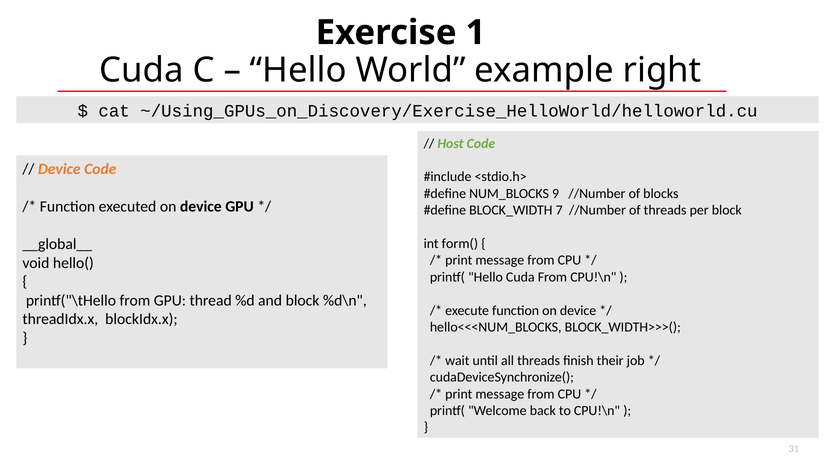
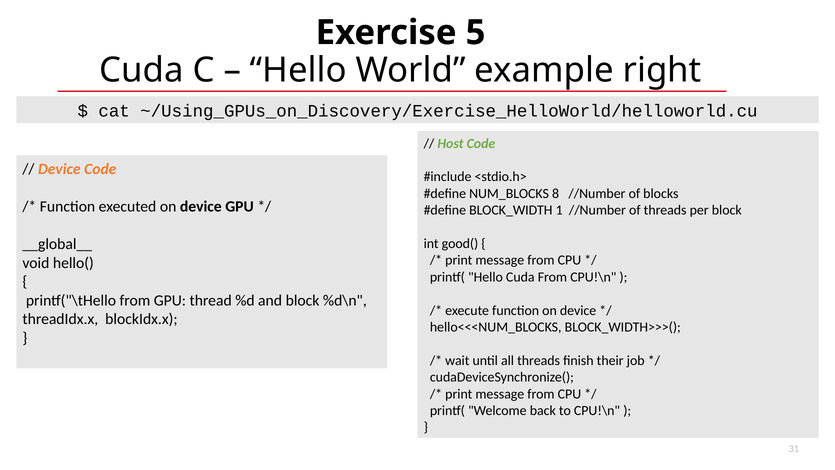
1: 1 -> 5
9: 9 -> 8
7: 7 -> 1
form(: form( -> good(
